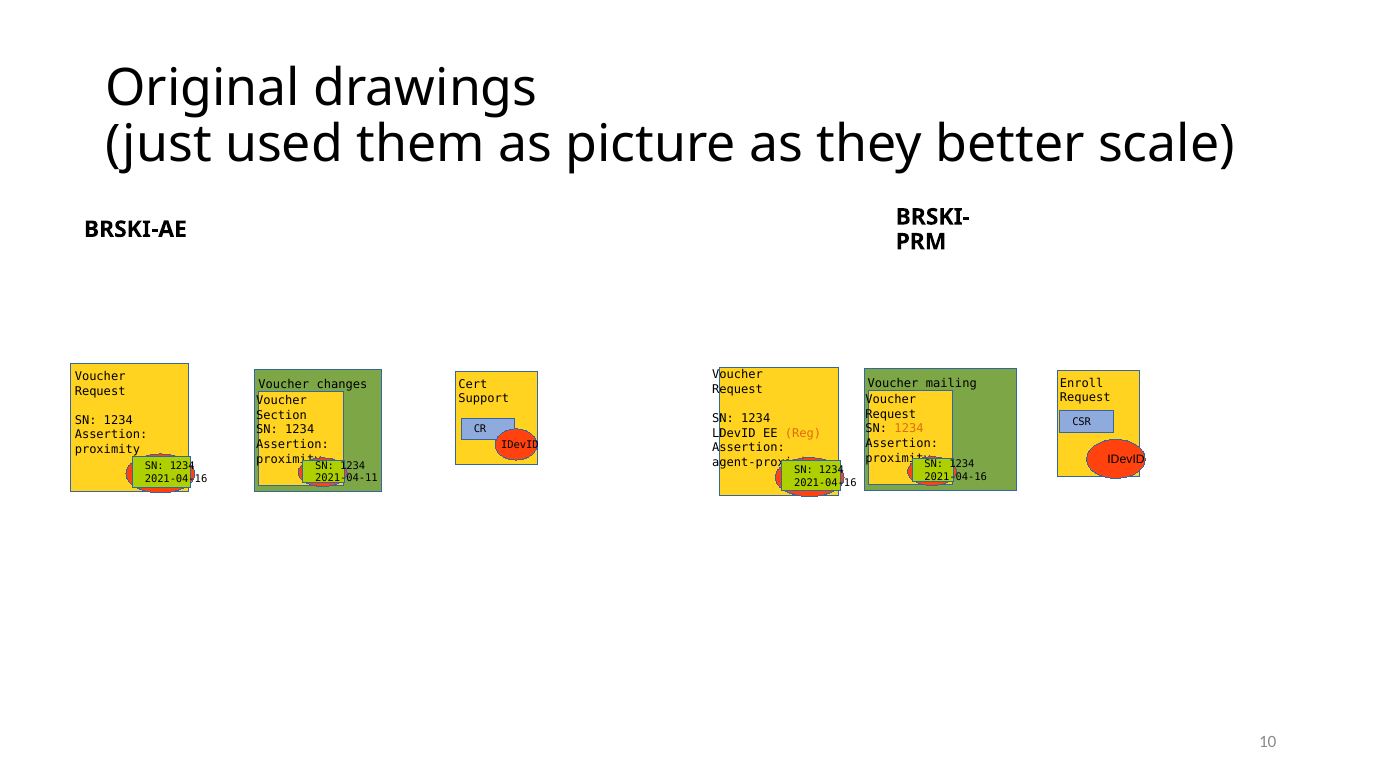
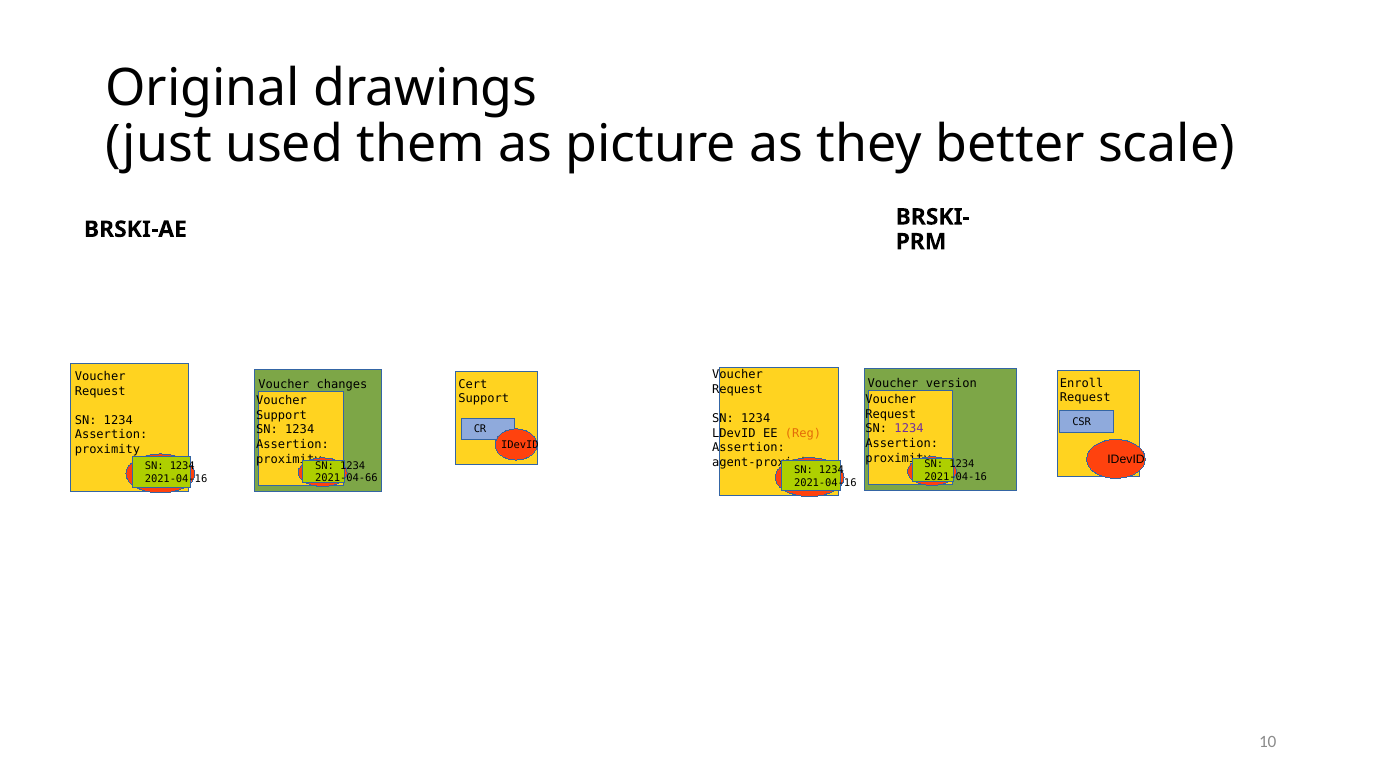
mailing: mailing -> version
Section at (282, 416): Section -> Support
1234 at (909, 429) colour: orange -> purple
2021-04-11: 2021-04-11 -> 2021-04-66
